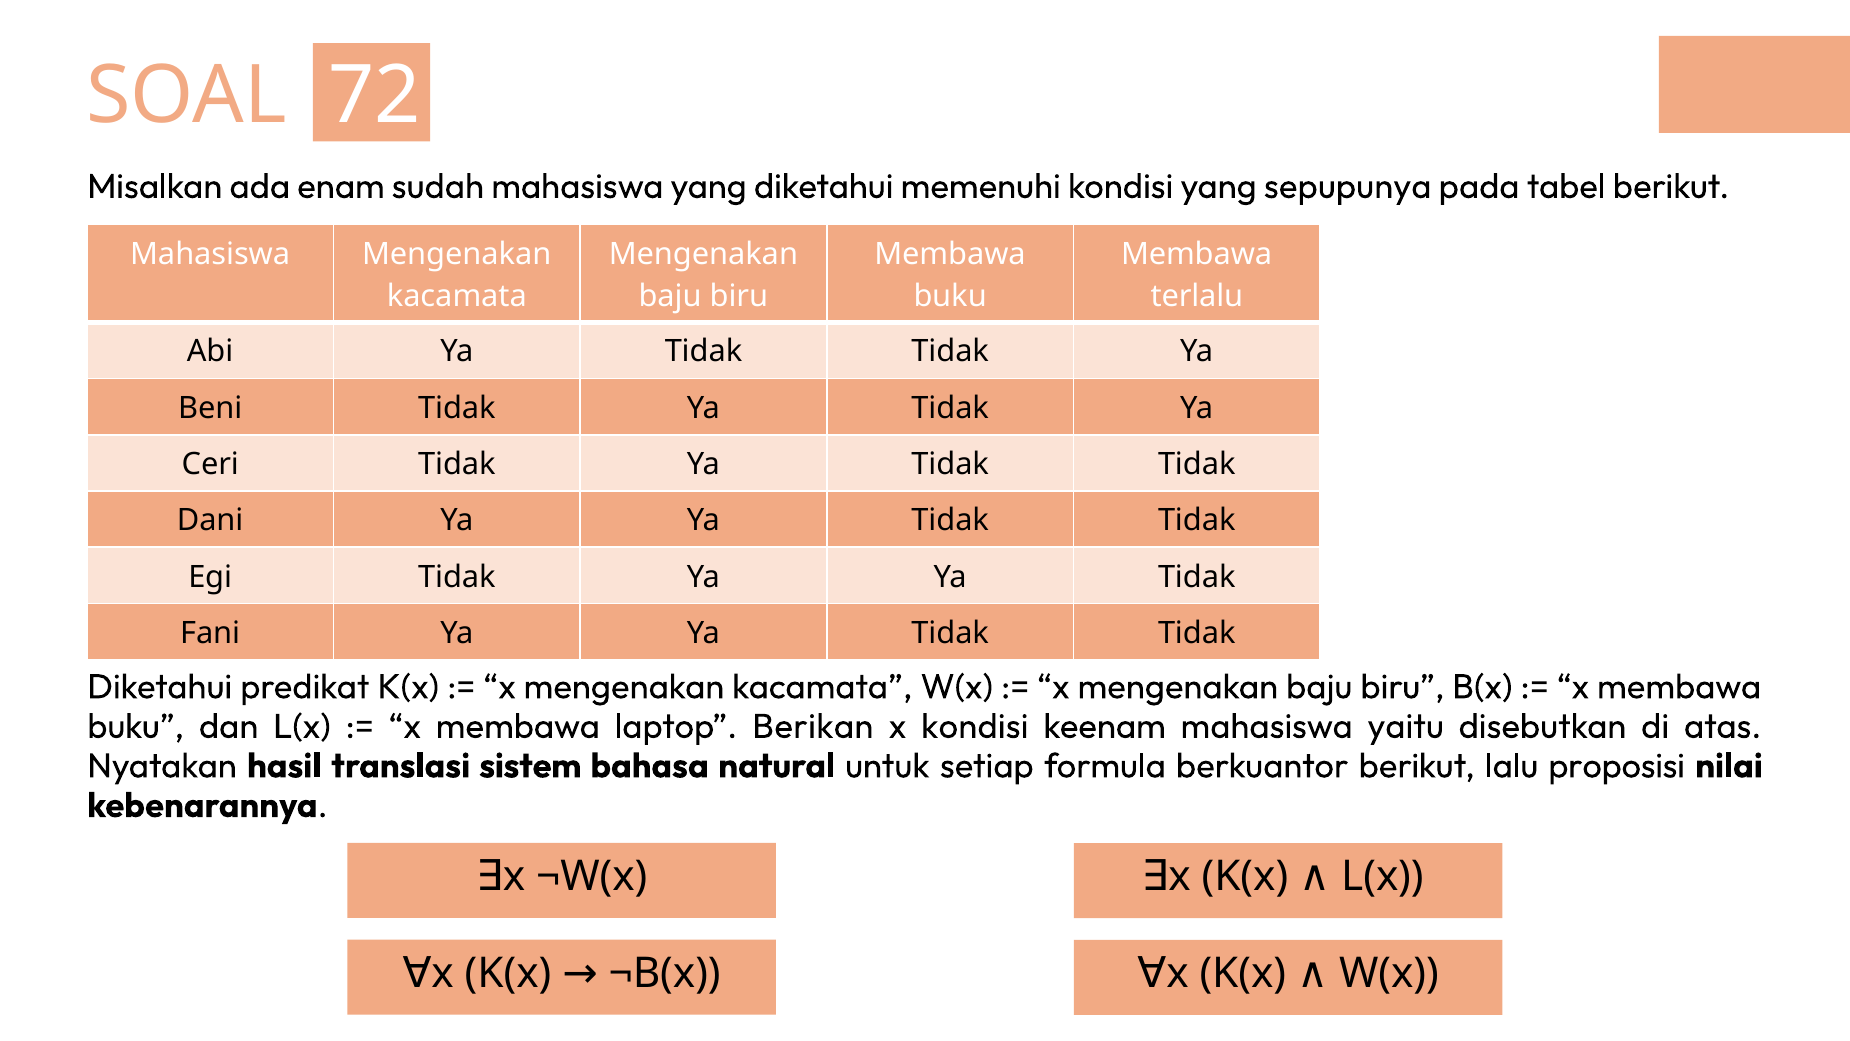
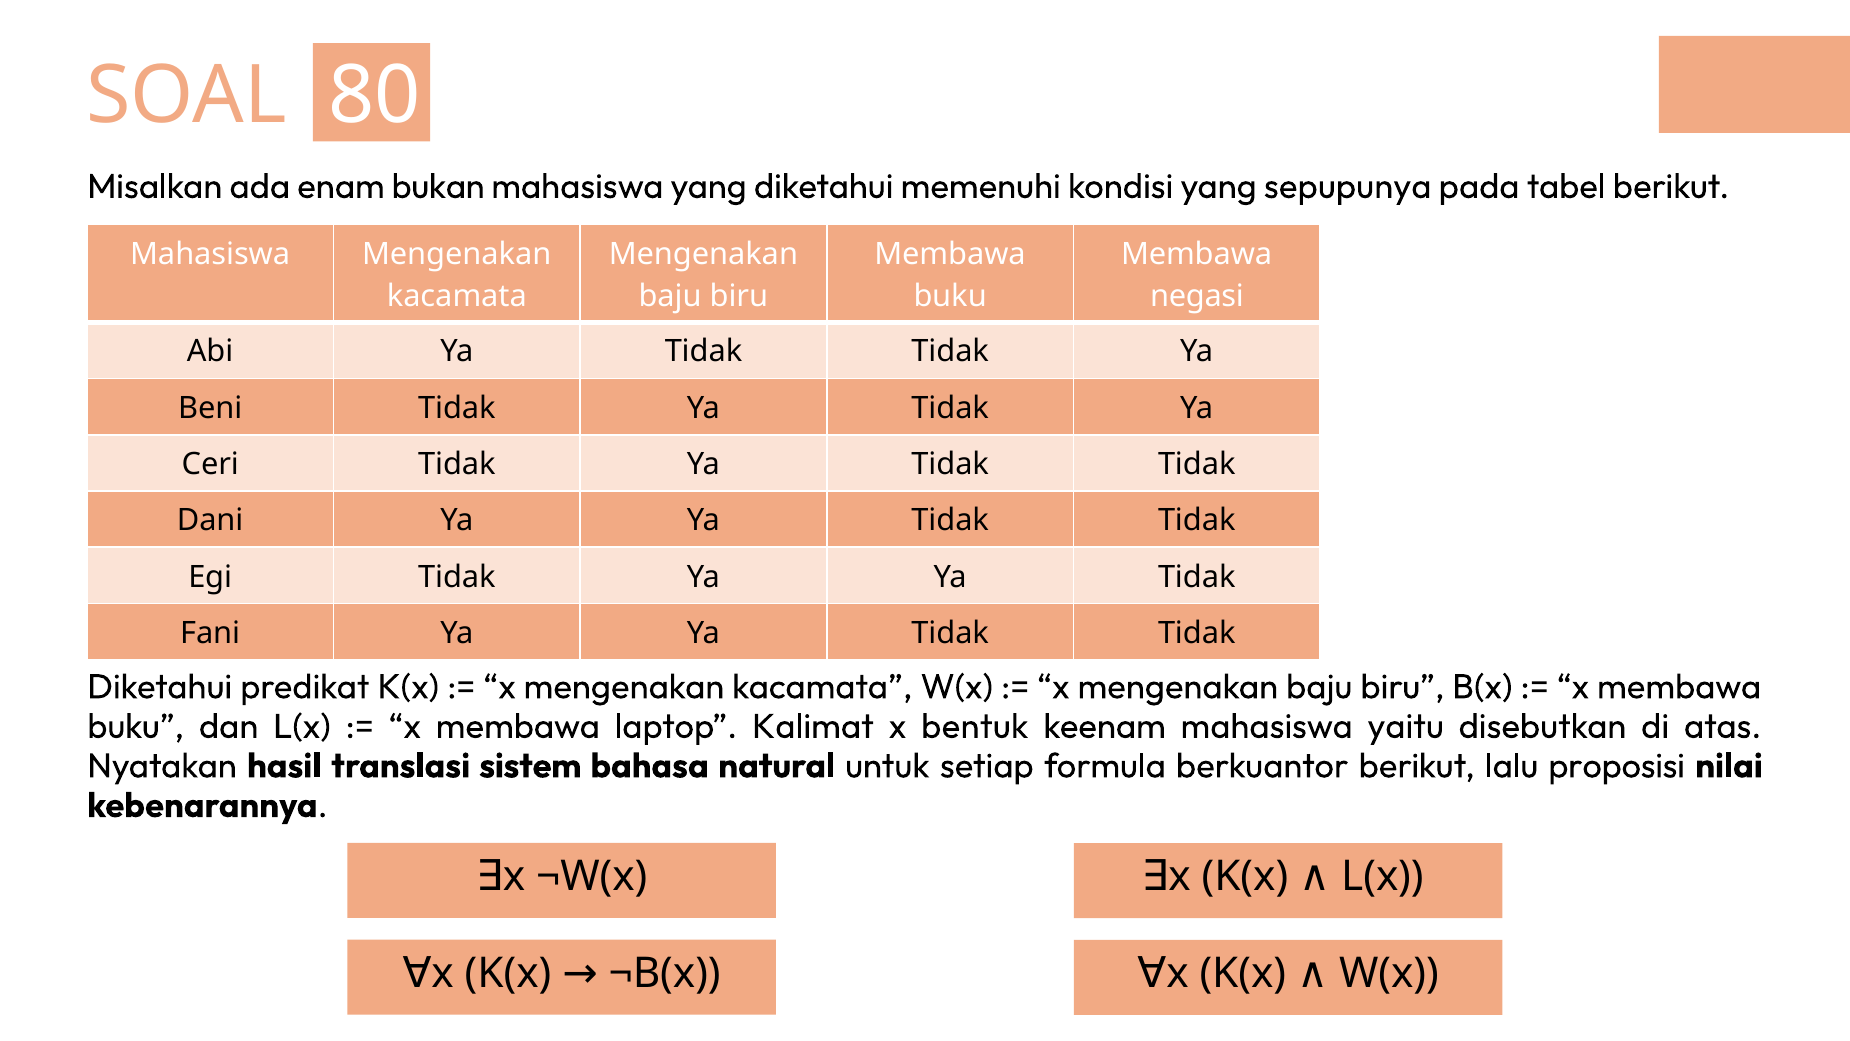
72: 72 -> 80
sudah: sudah -> bukan
terlalu: terlalu -> negasi
Berikan: Berikan -> Kalimat
x kondisi: kondisi -> bentuk
